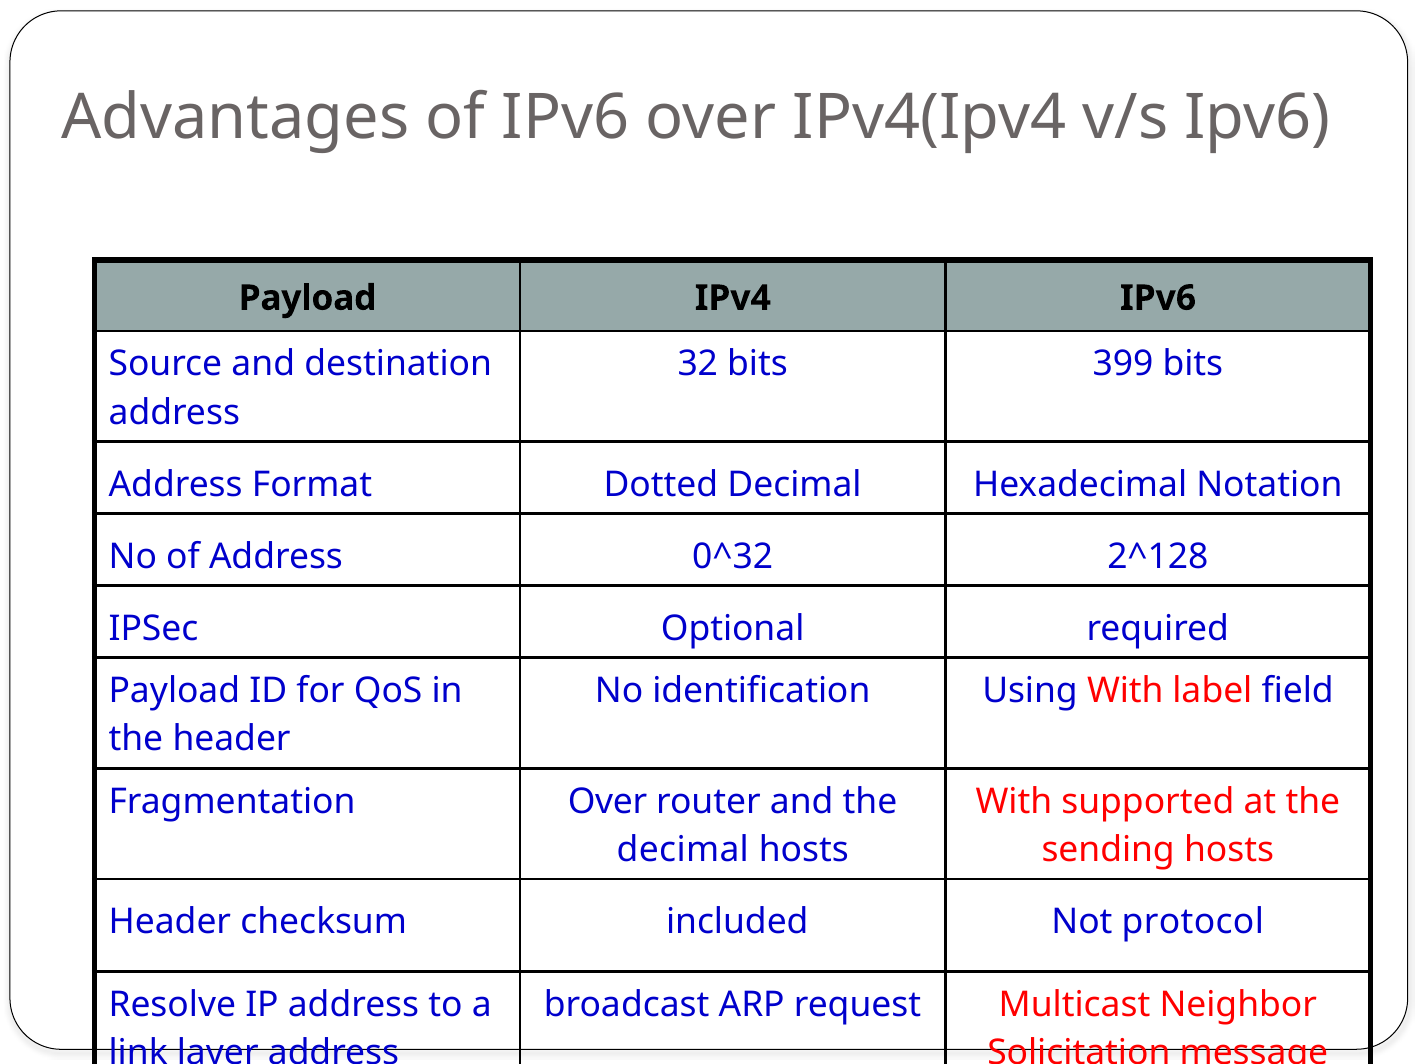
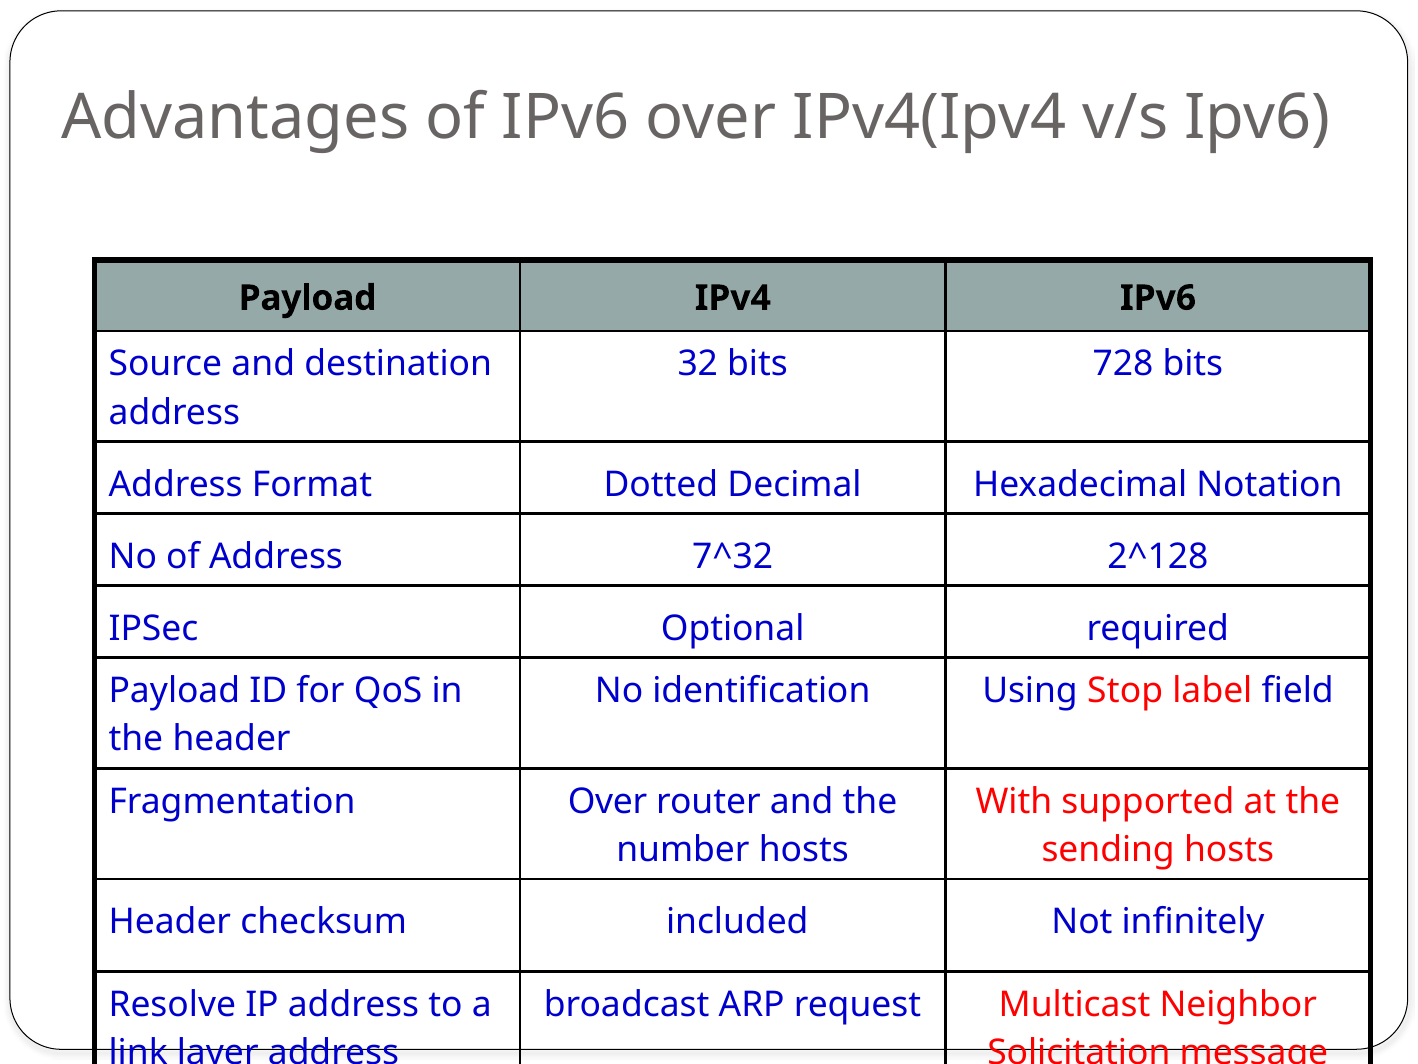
399: 399 -> 728
0^32: 0^32 -> 7^32
Using With: With -> Stop
decimal at (683, 849): decimal -> number
protocol: protocol -> infinitely
